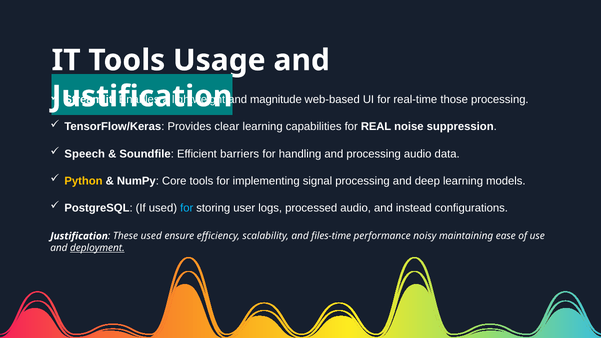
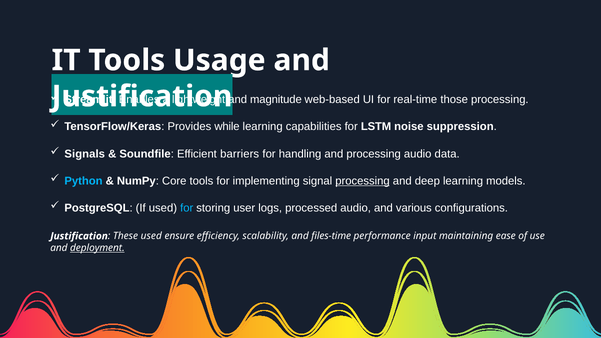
clear: clear -> while
REAL: REAL -> LSTM
Speech: Speech -> Signals
Python colour: yellow -> light blue
processing at (363, 181) underline: none -> present
instead: instead -> various
noisy: noisy -> input
